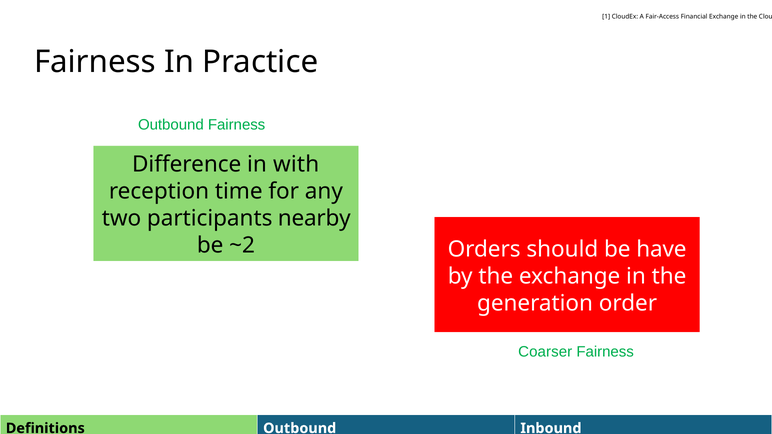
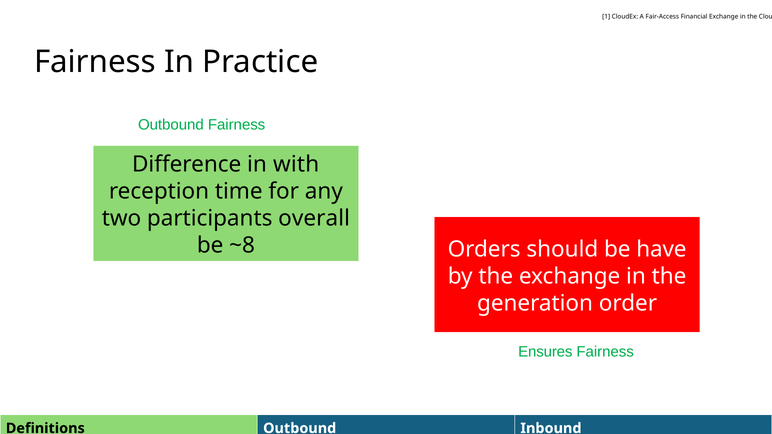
nearby: nearby -> overall
~2: ~2 -> ~8
Coarser: Coarser -> Ensures
